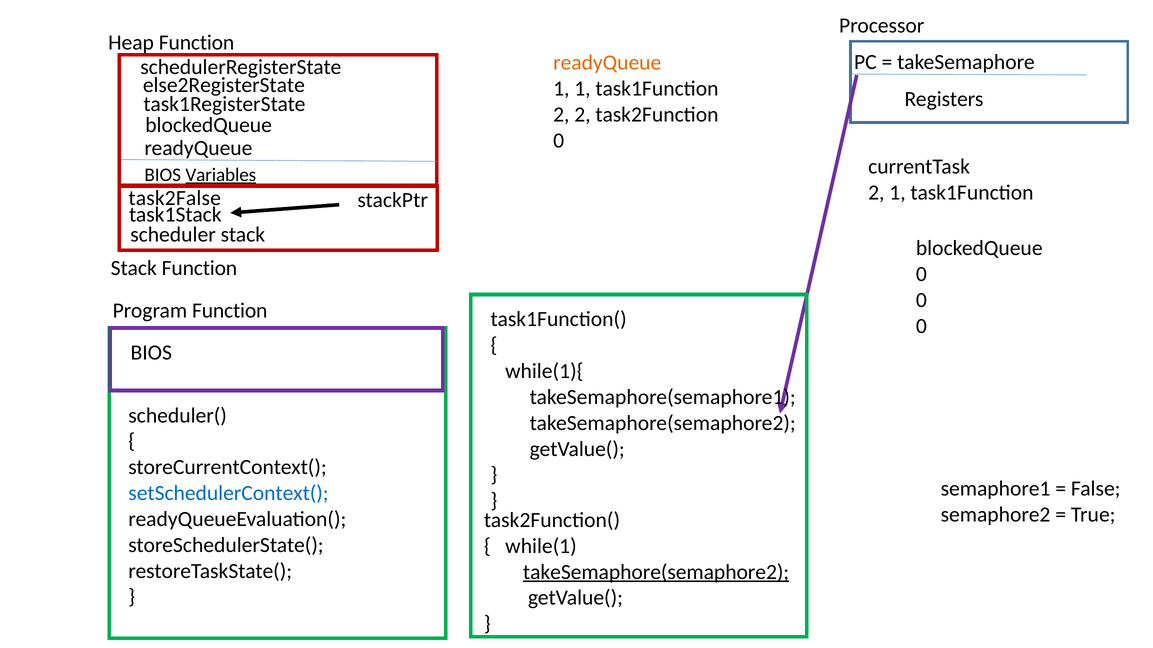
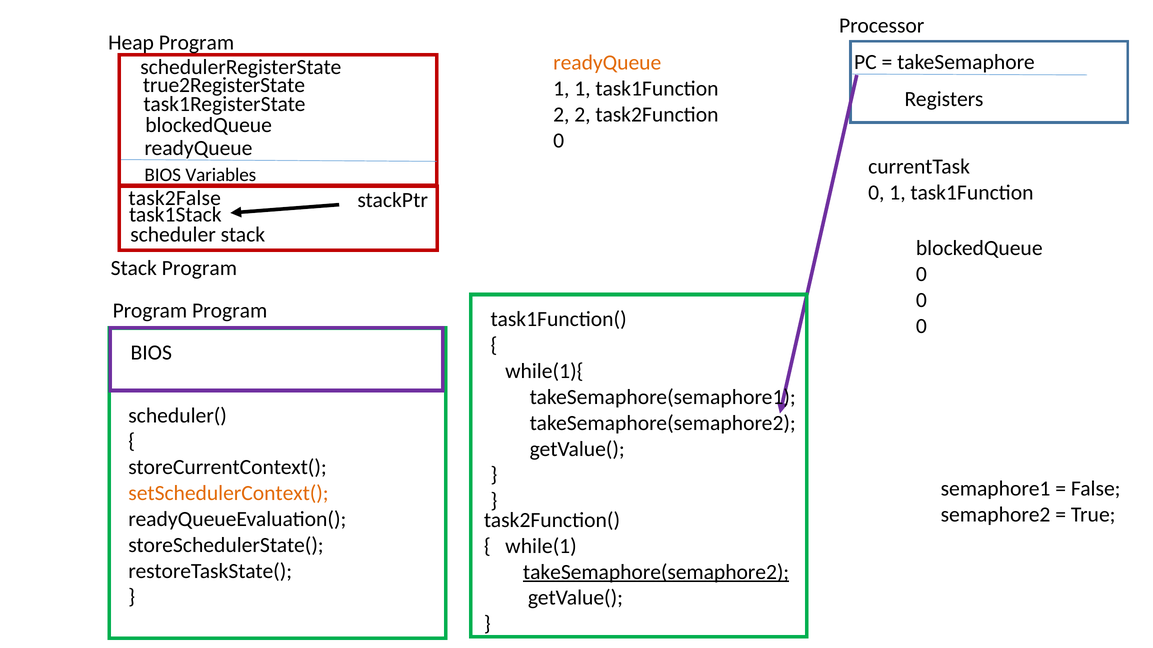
Heap Function: Function -> Program
else2RegisterState: else2RegisterState -> true2RegisterState
Variables underline: present -> none
2 at (876, 193): 2 -> 0
Stack Function: Function -> Program
Function at (230, 311): Function -> Program
setSchedulerContext( colour: blue -> orange
